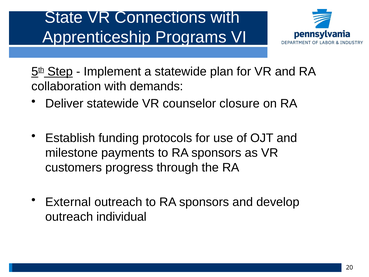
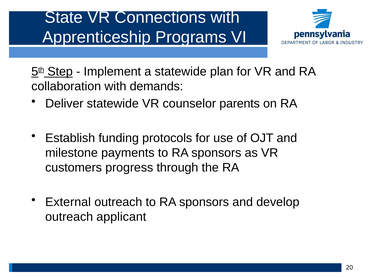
closure: closure -> parents
individual: individual -> applicant
